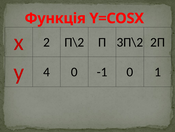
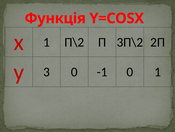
x 2: 2 -> 1
4: 4 -> 3
